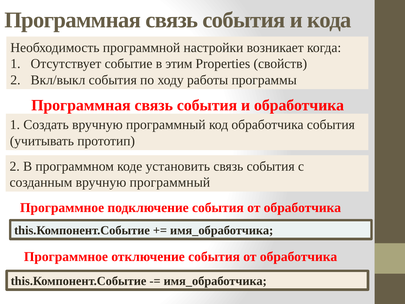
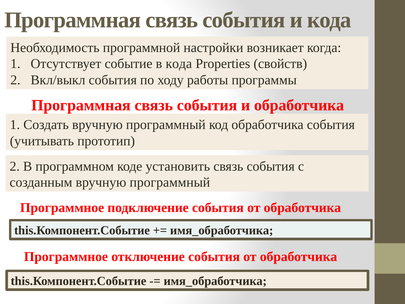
в этим: этим -> кода
